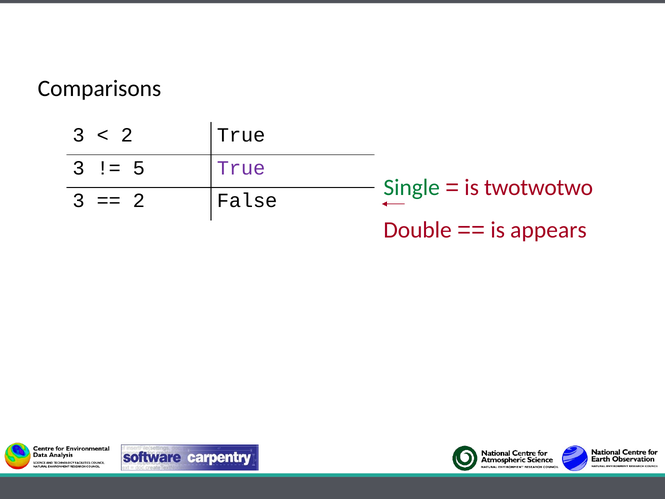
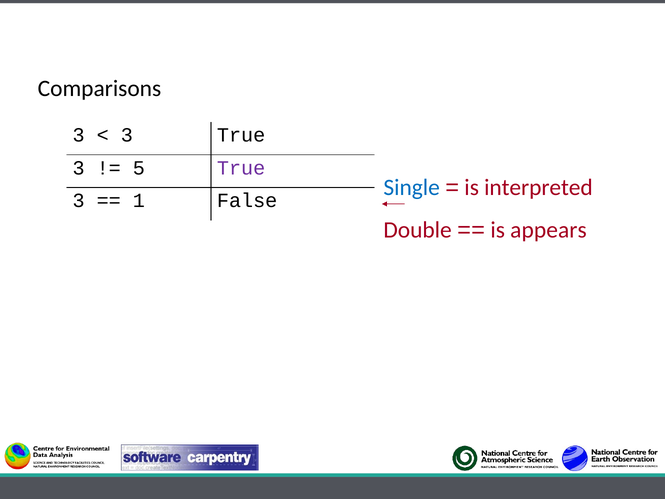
2 at (127, 135): 2 -> 3
Single colour: green -> blue
twotwotwo: twotwotwo -> interpreted
2 at (139, 201): 2 -> 1
